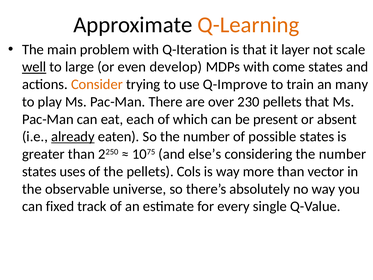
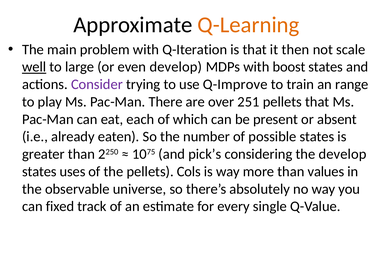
layer: layer -> then
come: come -> boost
Consider colour: orange -> purple
many: many -> range
230: 230 -> 251
already underline: present -> none
else’s: else’s -> pick’s
considering the number: number -> develop
vector: vector -> values
